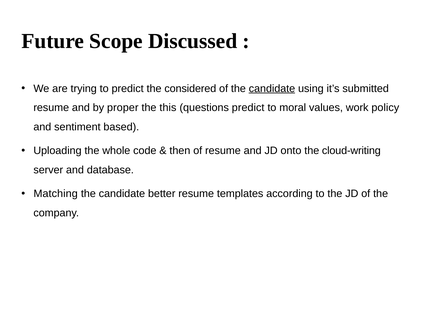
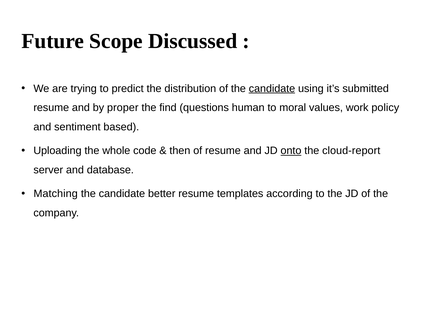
considered: considered -> distribution
this: this -> find
questions predict: predict -> human
onto underline: none -> present
cloud-writing: cloud-writing -> cloud-report
